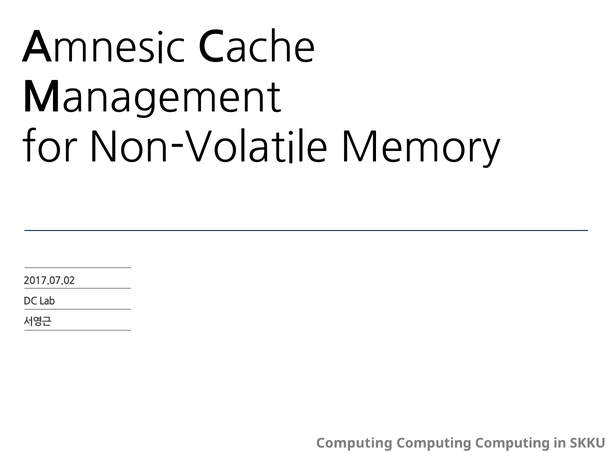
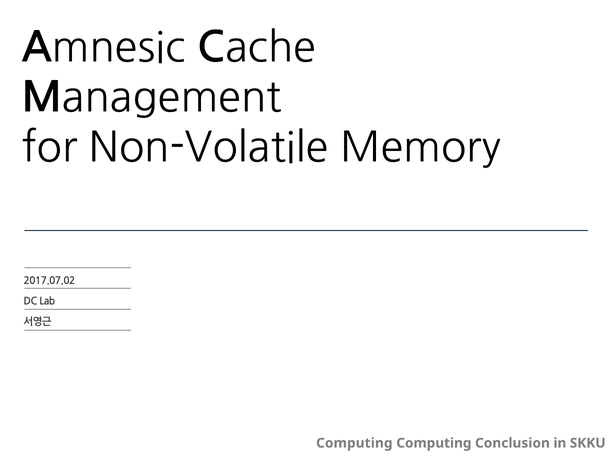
Computing at (512, 443): Computing -> Conclusion
